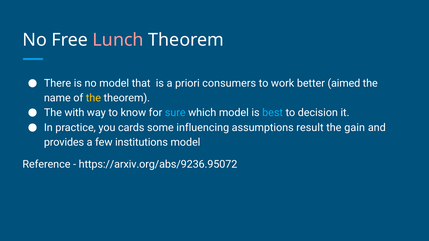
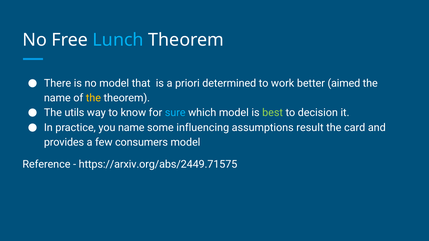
Lunch colour: pink -> light blue
consumers: consumers -> determined
with: with -> utils
best colour: light blue -> light green
you cards: cards -> name
gain: gain -> card
institutions: institutions -> consumers
https://arxiv.org/abs/9236.95072: https://arxiv.org/abs/9236.95072 -> https://arxiv.org/abs/2449.71575
